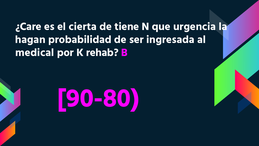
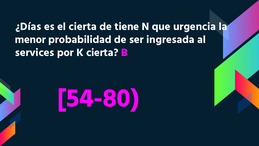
¿Care: ¿Care -> ¿Días
hagan: hagan -> menor
medical: medical -> services
K rehab: rehab -> cierta
90-80: 90-80 -> 54-80
